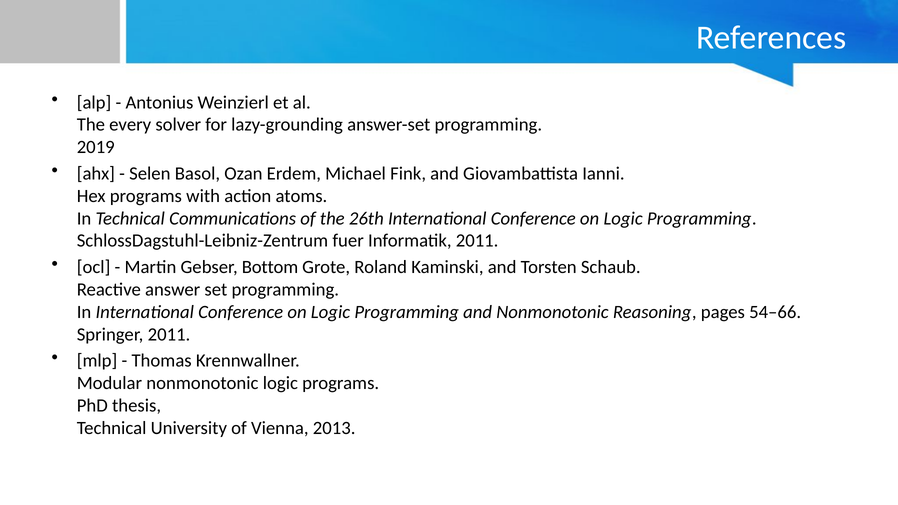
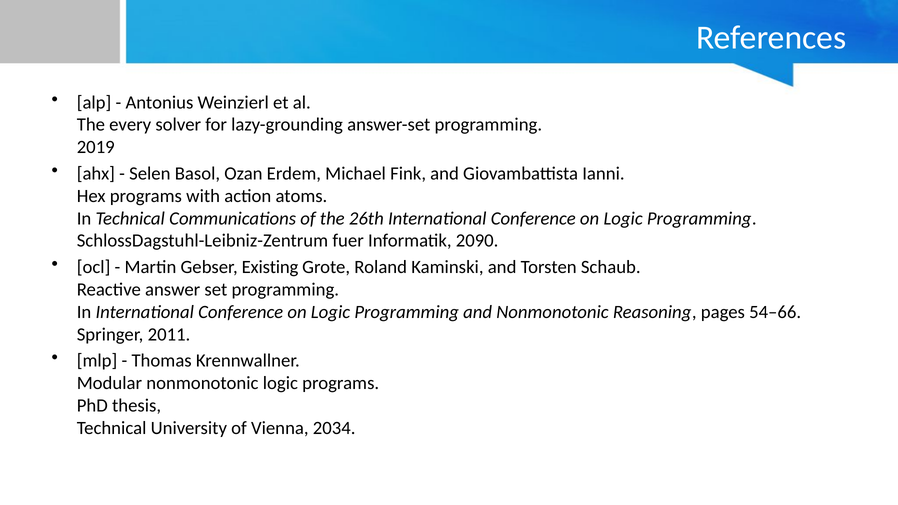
Informatik 2011: 2011 -> 2090
Bottom: Bottom -> Existing
2013: 2013 -> 2034
